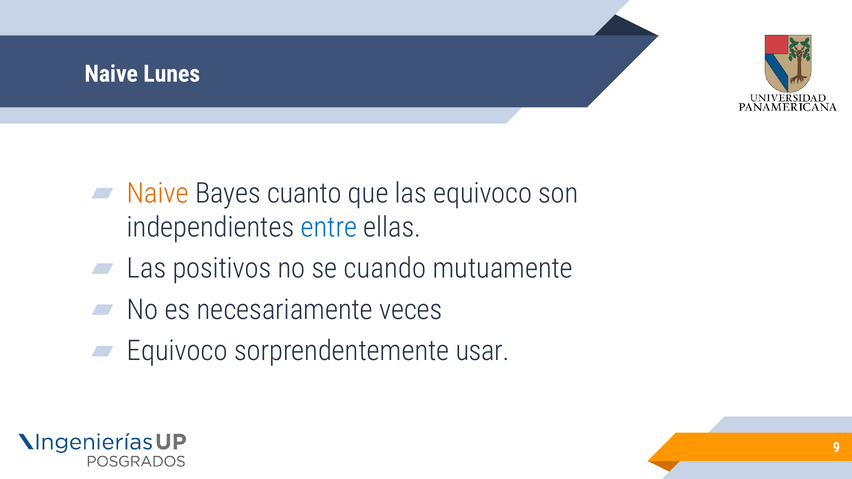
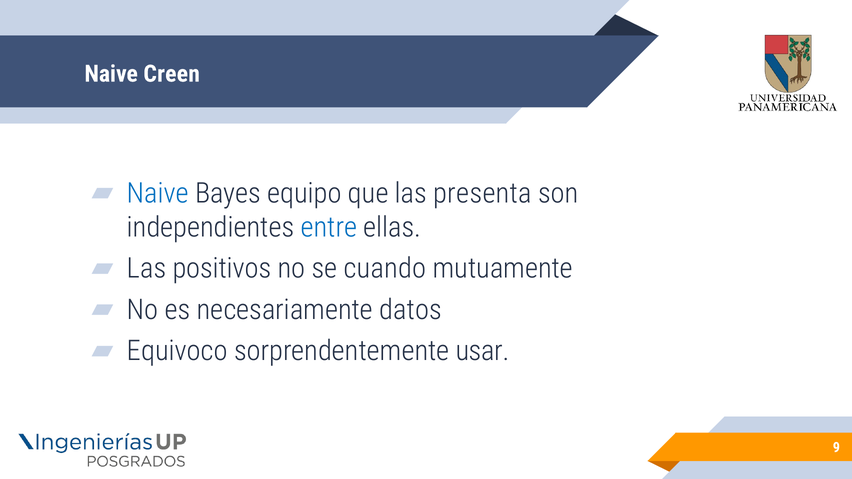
Lunes: Lunes -> Creen
Naive at (158, 193) colour: orange -> blue
cuanto: cuanto -> equipo
las equivoco: equivoco -> presenta
veces: veces -> datos
